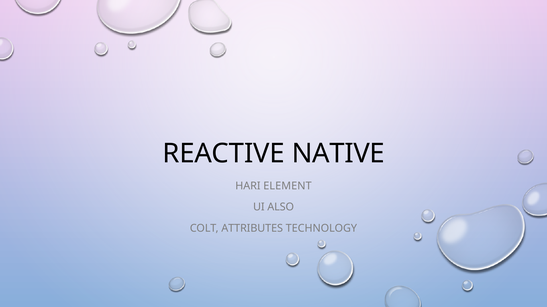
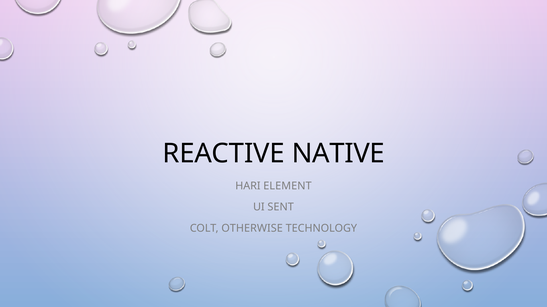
ALSO: ALSO -> SENT
ATTRIBUTES: ATTRIBUTES -> OTHERWISE
